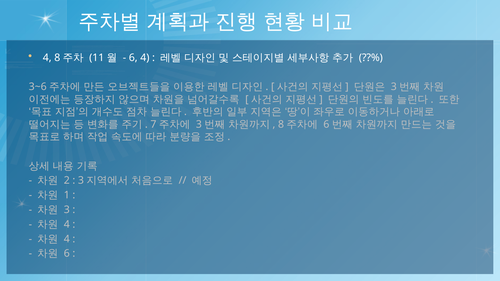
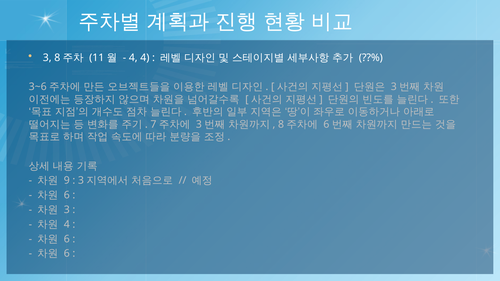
4 at (47, 58): 4 -> 3
6 at (133, 58): 6 -> 4
2: 2 -> 9
1 at (67, 195): 1 -> 6
4 at (67, 239): 4 -> 6
